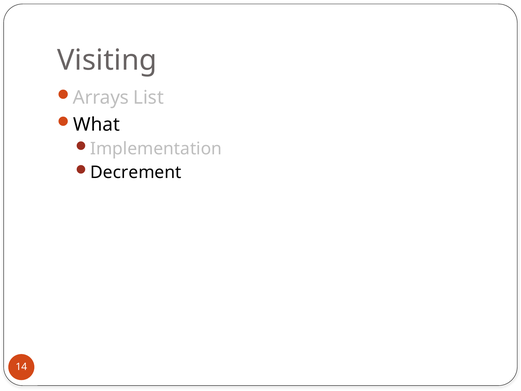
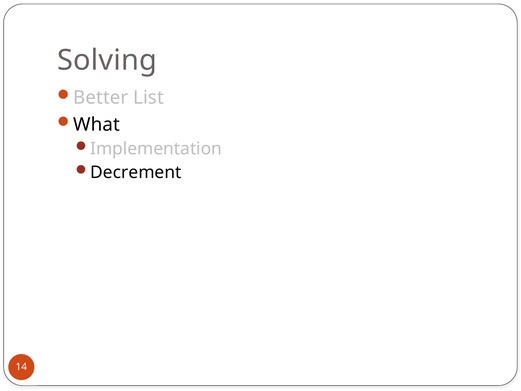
Visiting: Visiting -> Solving
Arrays: Arrays -> Better
